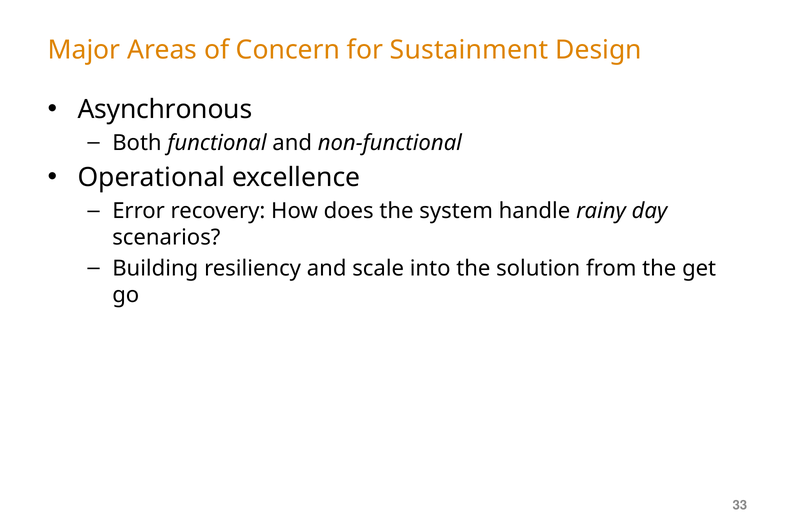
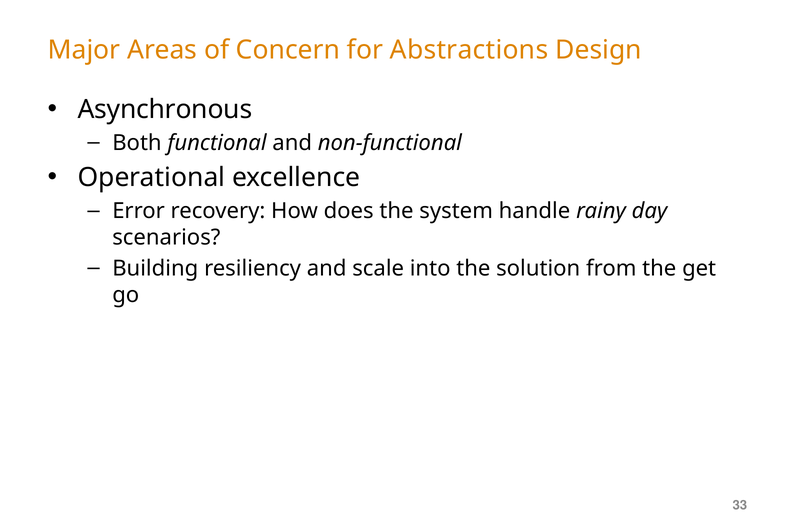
Sustainment: Sustainment -> Abstractions
